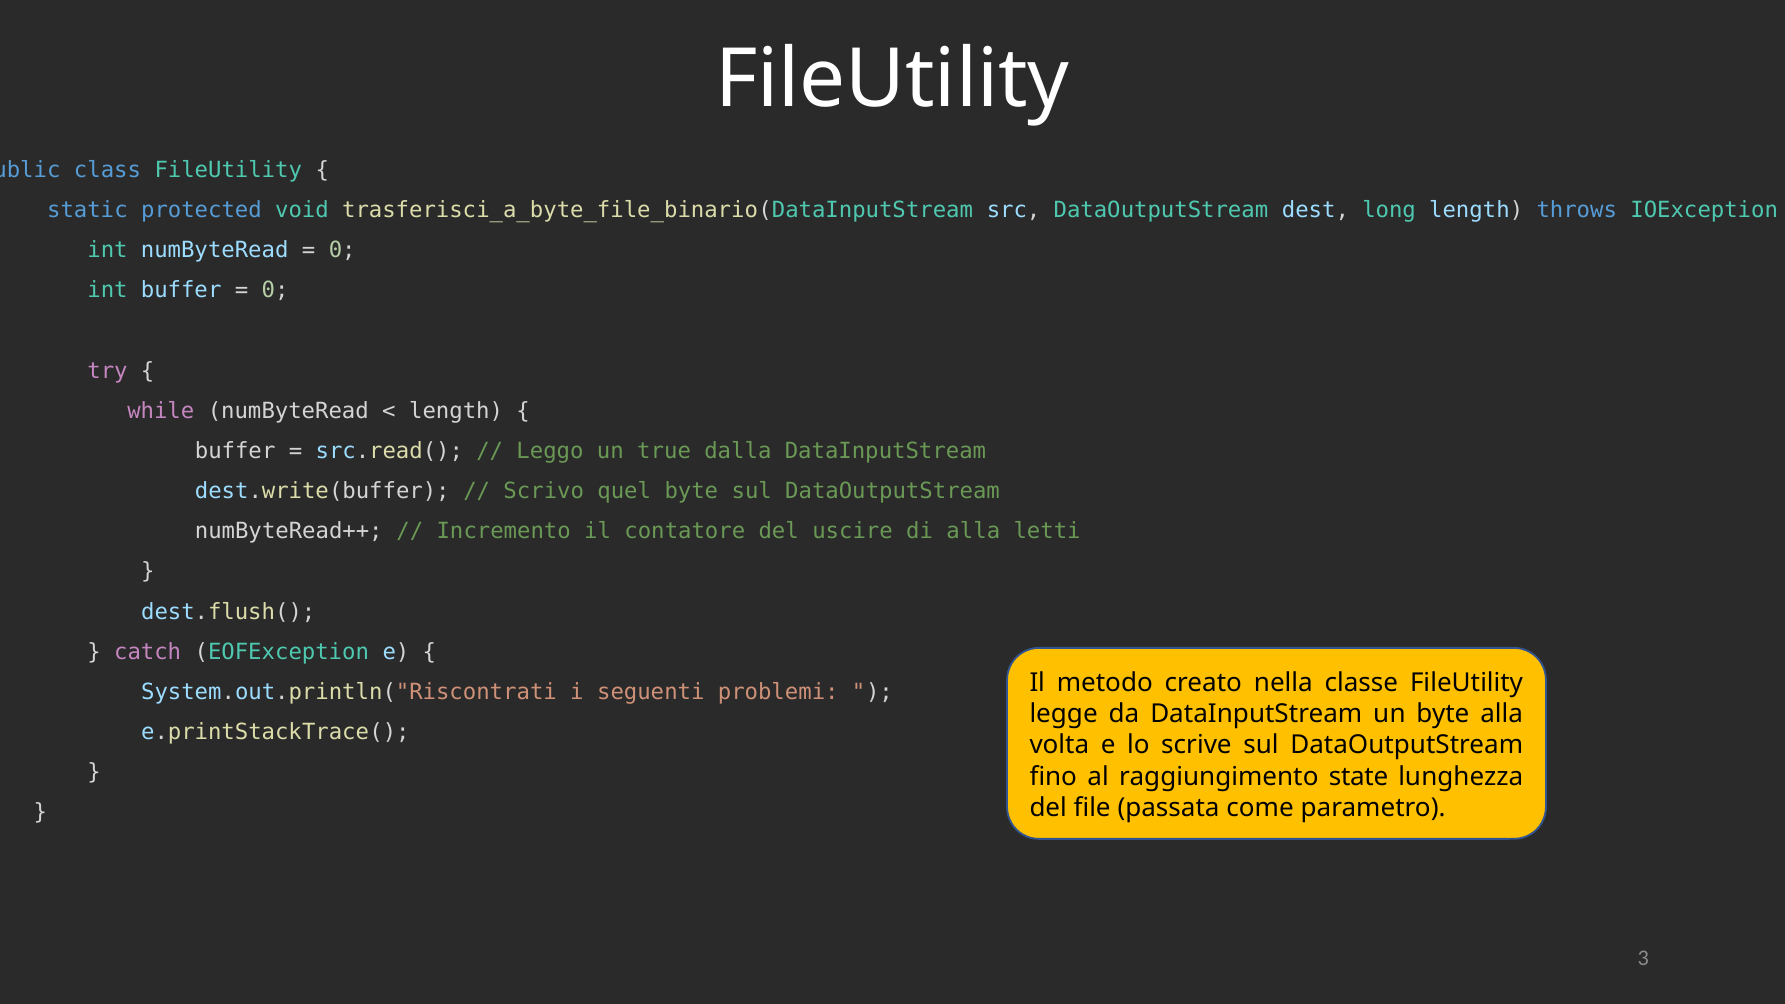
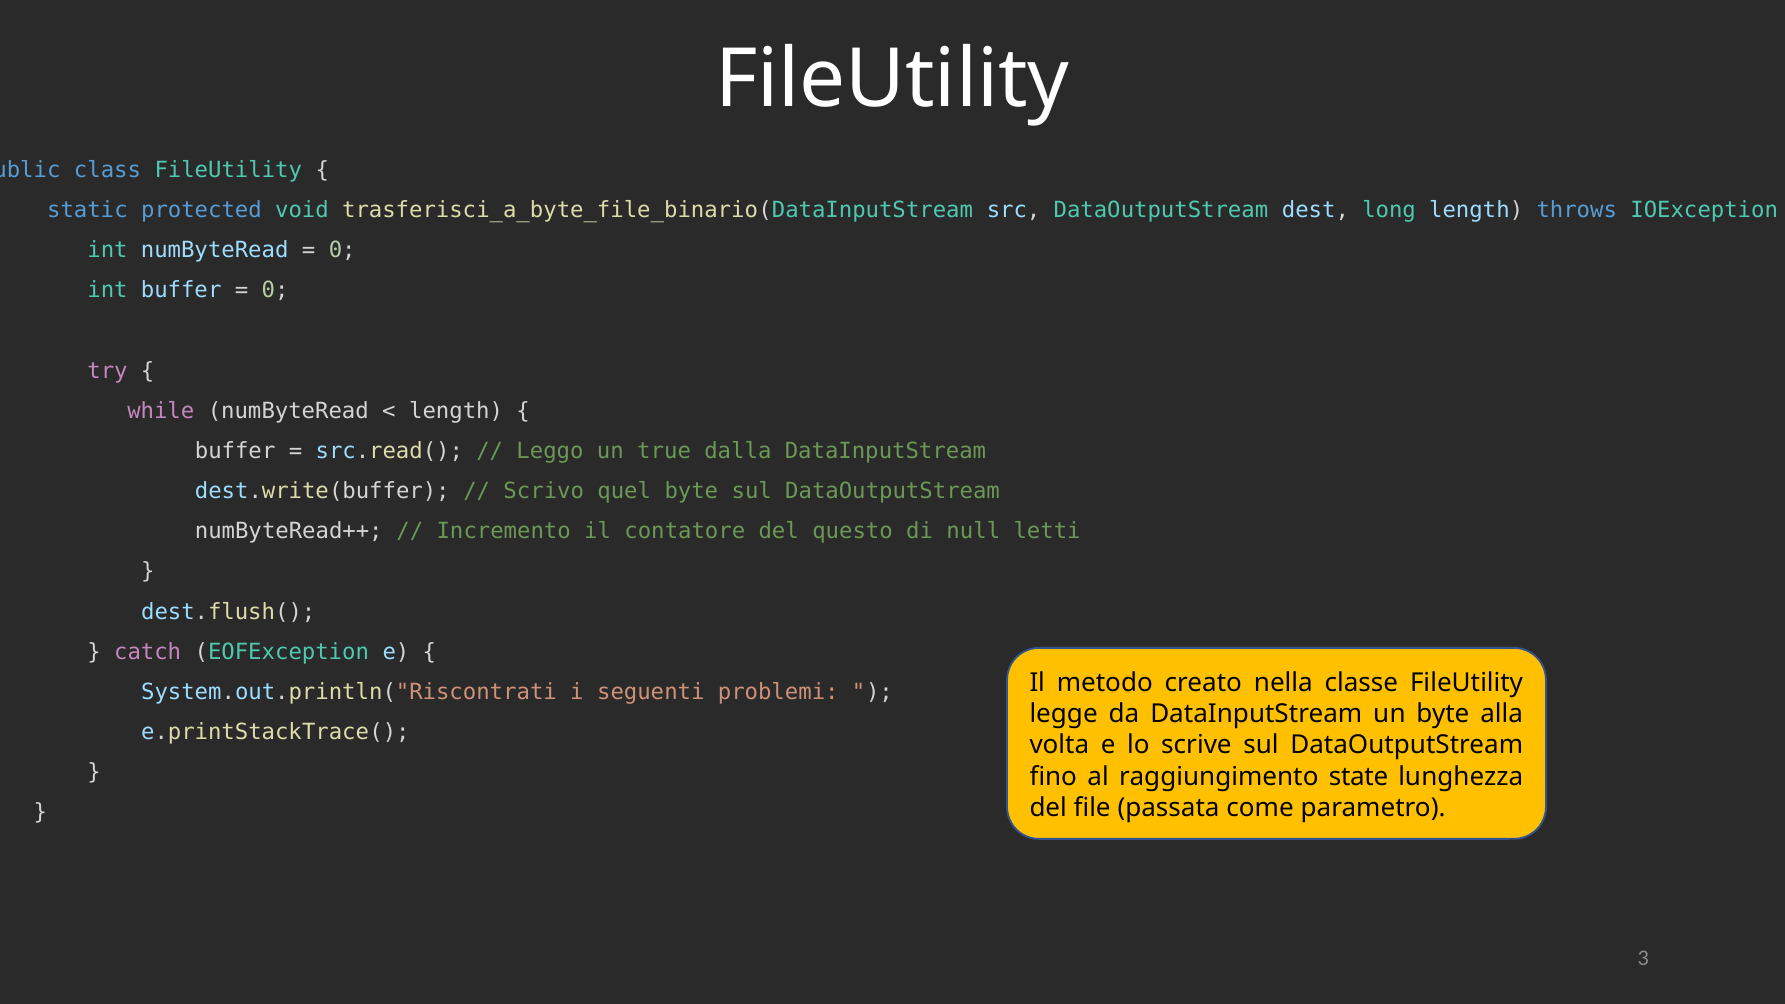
uscire: uscire -> questo
di alla: alla -> null
